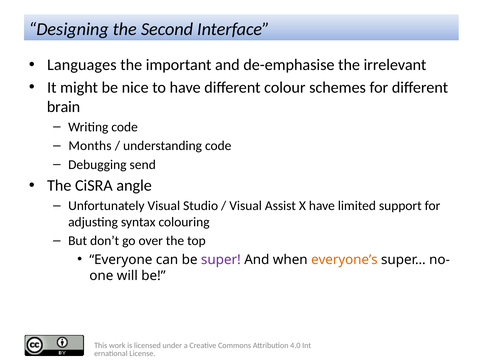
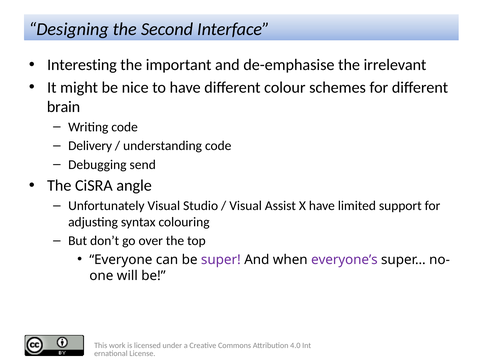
Languages: Languages -> Interesting
Months: Months -> Delivery
everyone’s colour: orange -> purple
